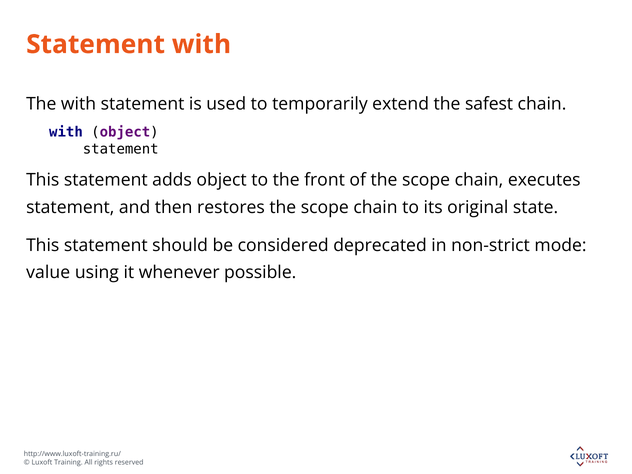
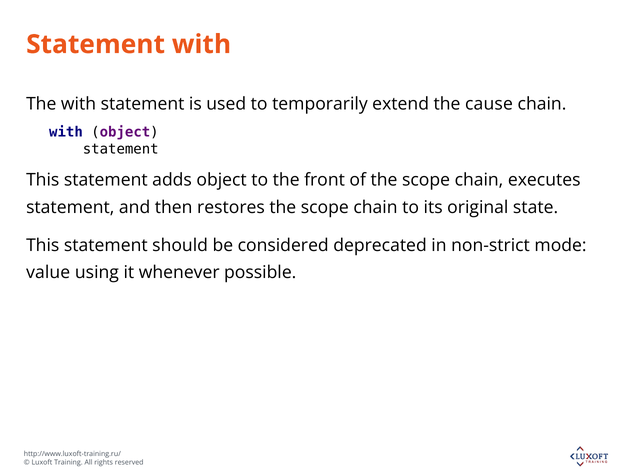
safest: safest -> cause
